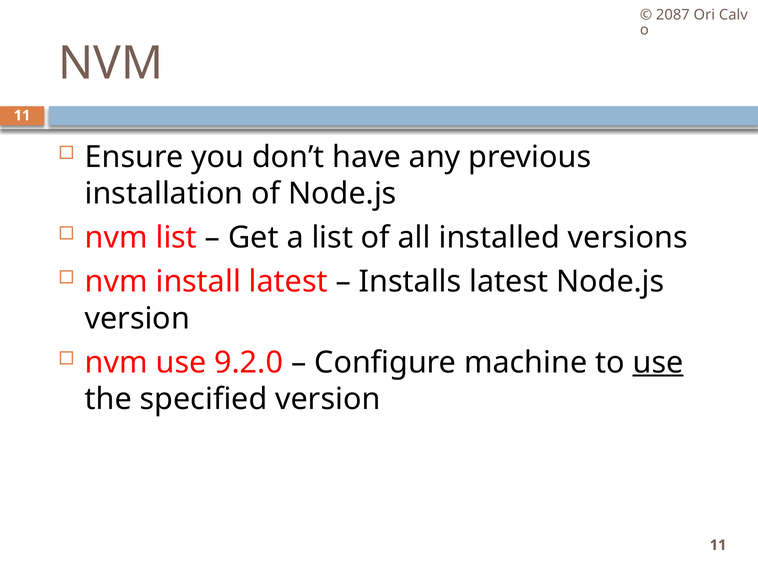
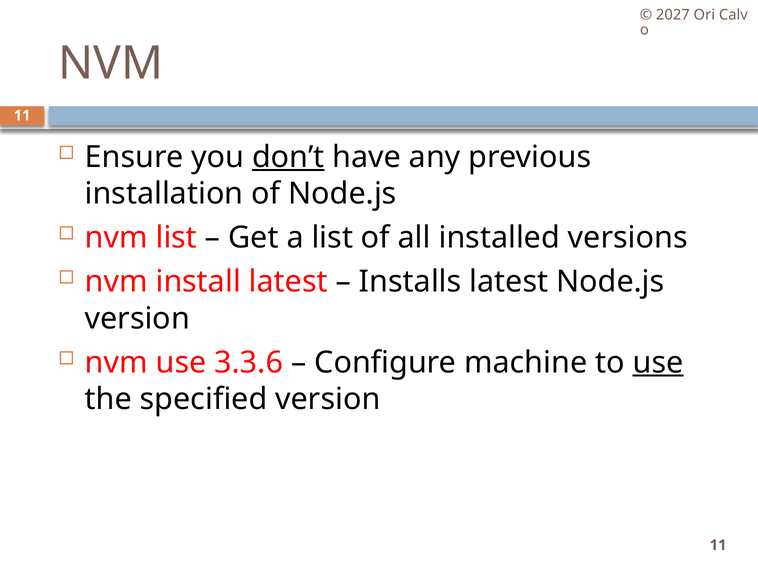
2087: 2087 -> 2027
don’t underline: none -> present
9.2.0: 9.2.0 -> 3.3.6
